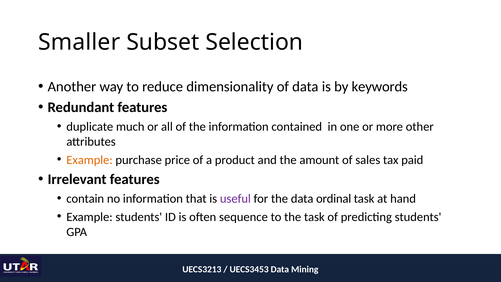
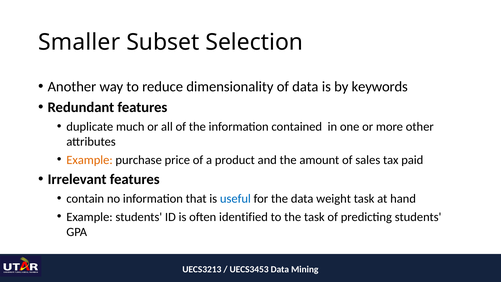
useful colour: purple -> blue
ordinal: ordinal -> weight
sequence: sequence -> identified
